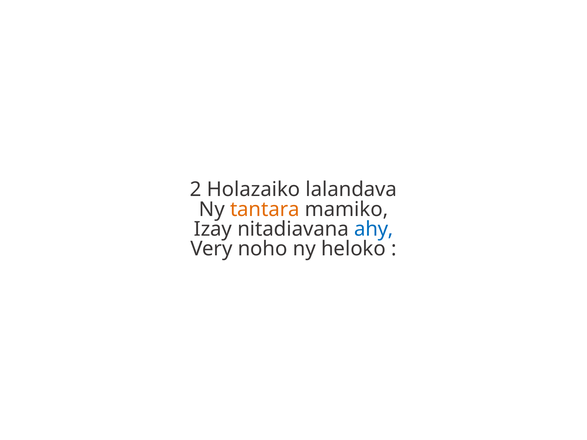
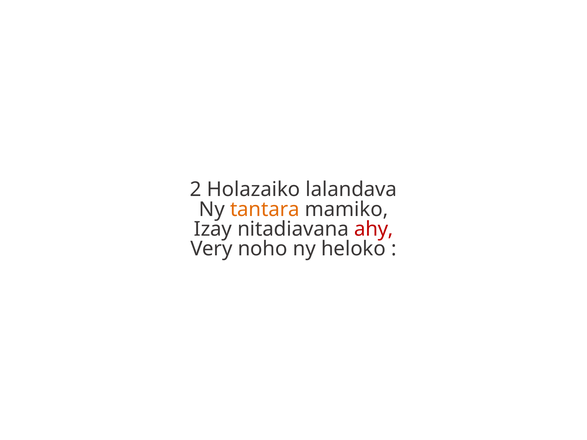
ahy colour: blue -> red
